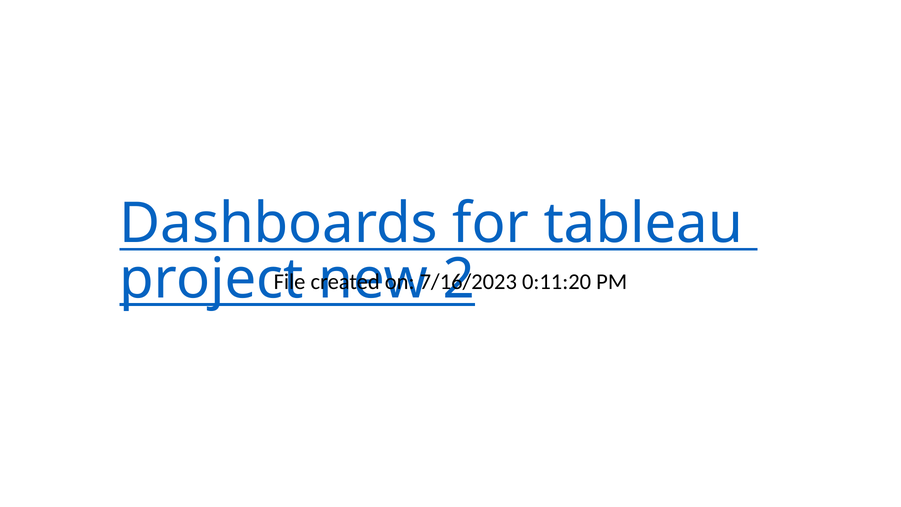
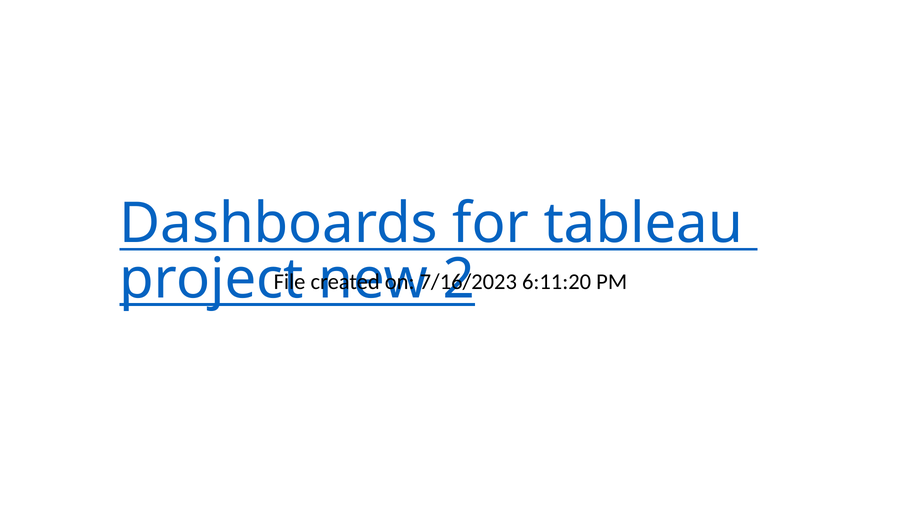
0:11:20: 0:11:20 -> 6:11:20
